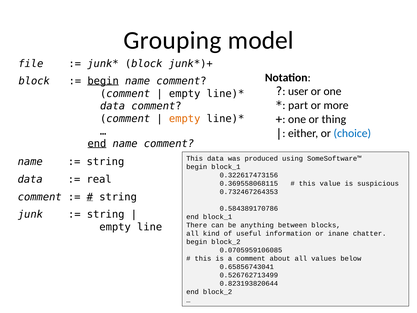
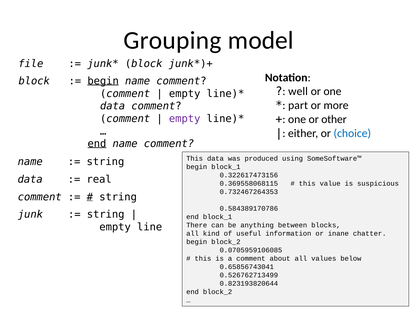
user: user -> well
empty at (185, 119) colour: orange -> purple
thing: thing -> other
